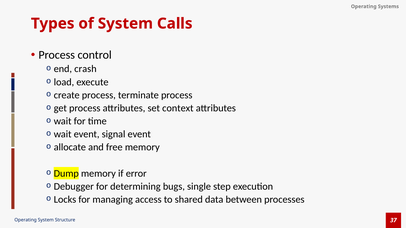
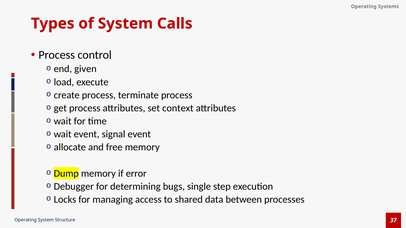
crash: crash -> given
